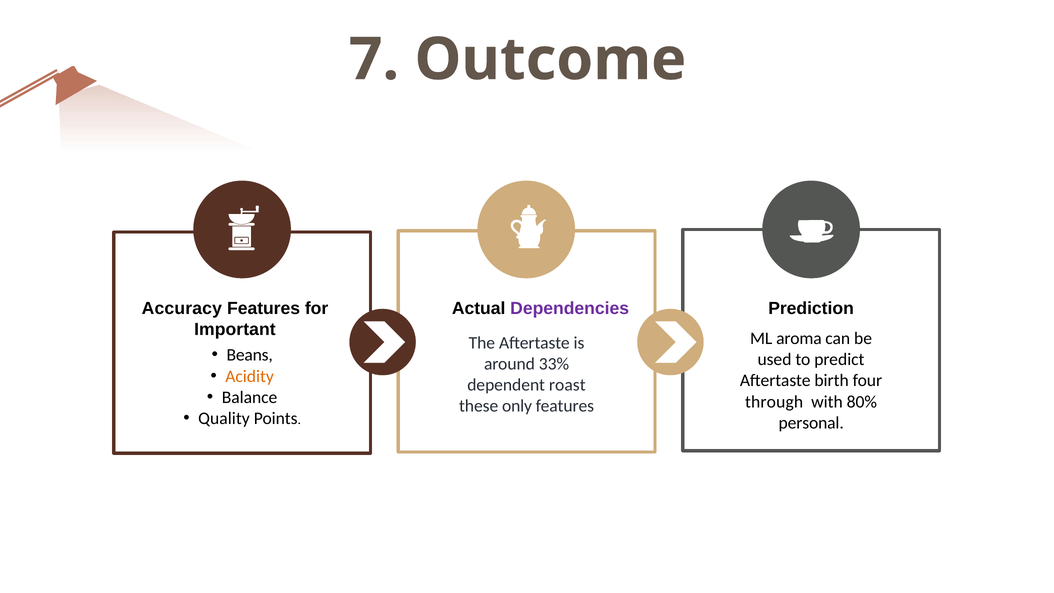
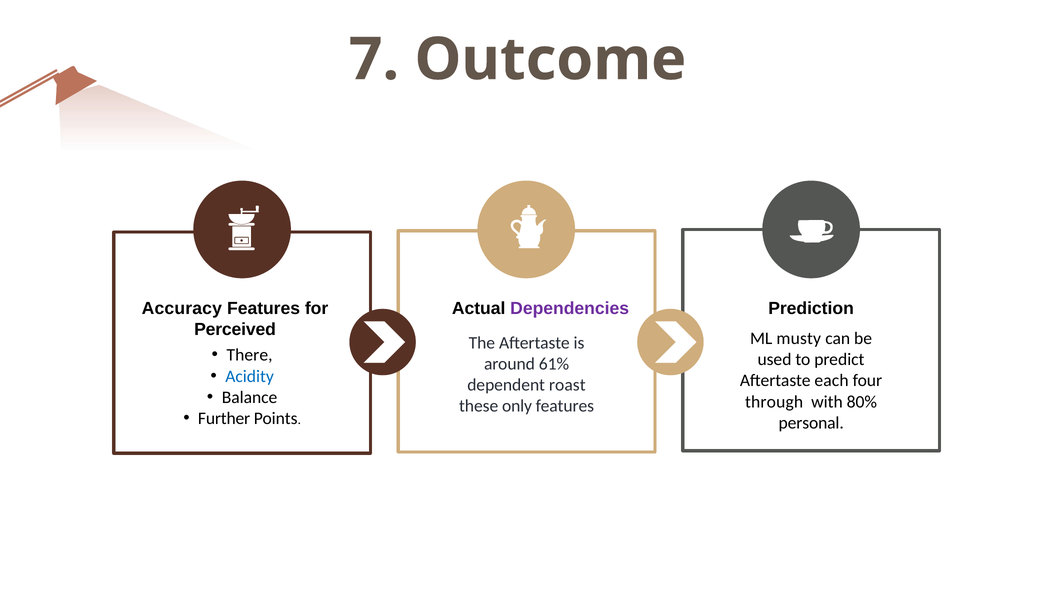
Important: Important -> Perceived
aroma: aroma -> musty
Beans: Beans -> There
33%: 33% -> 61%
Acidity colour: orange -> blue
birth: birth -> each
Quality: Quality -> Further
